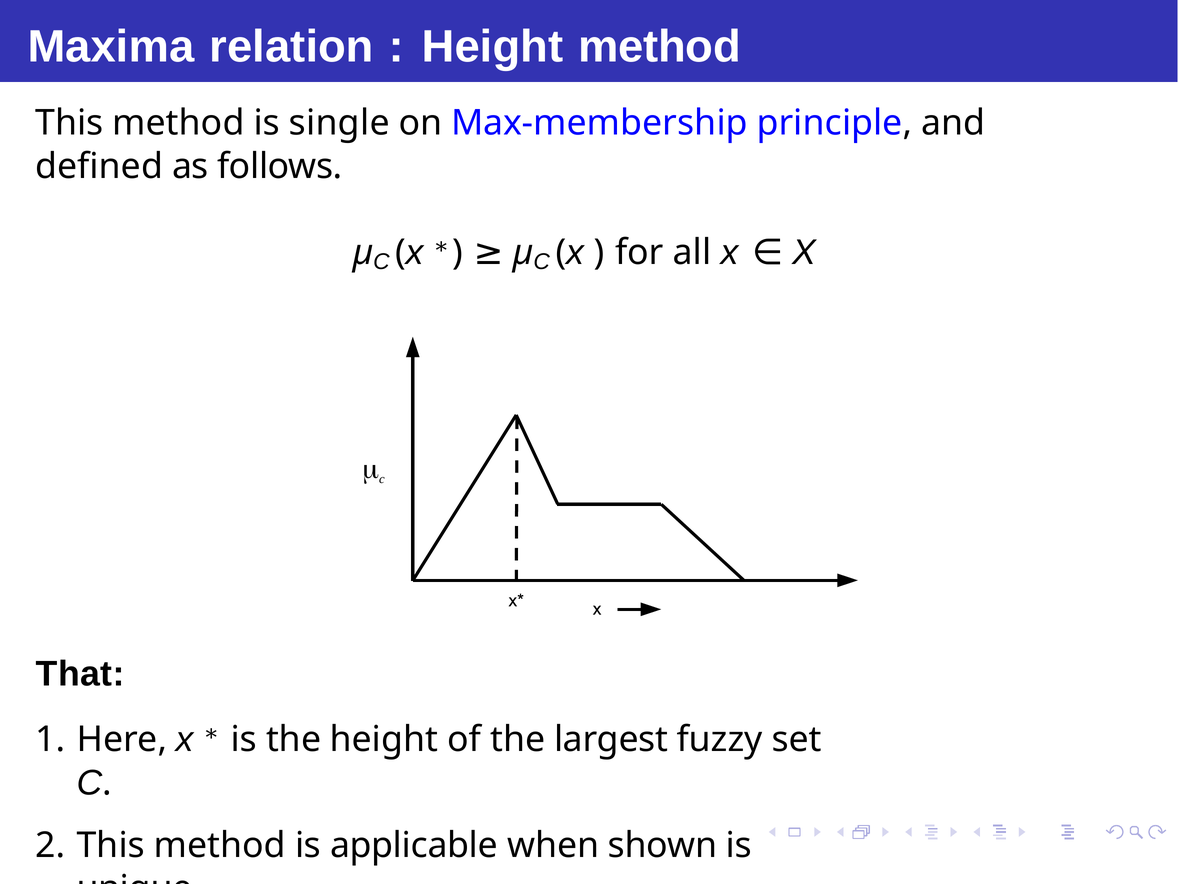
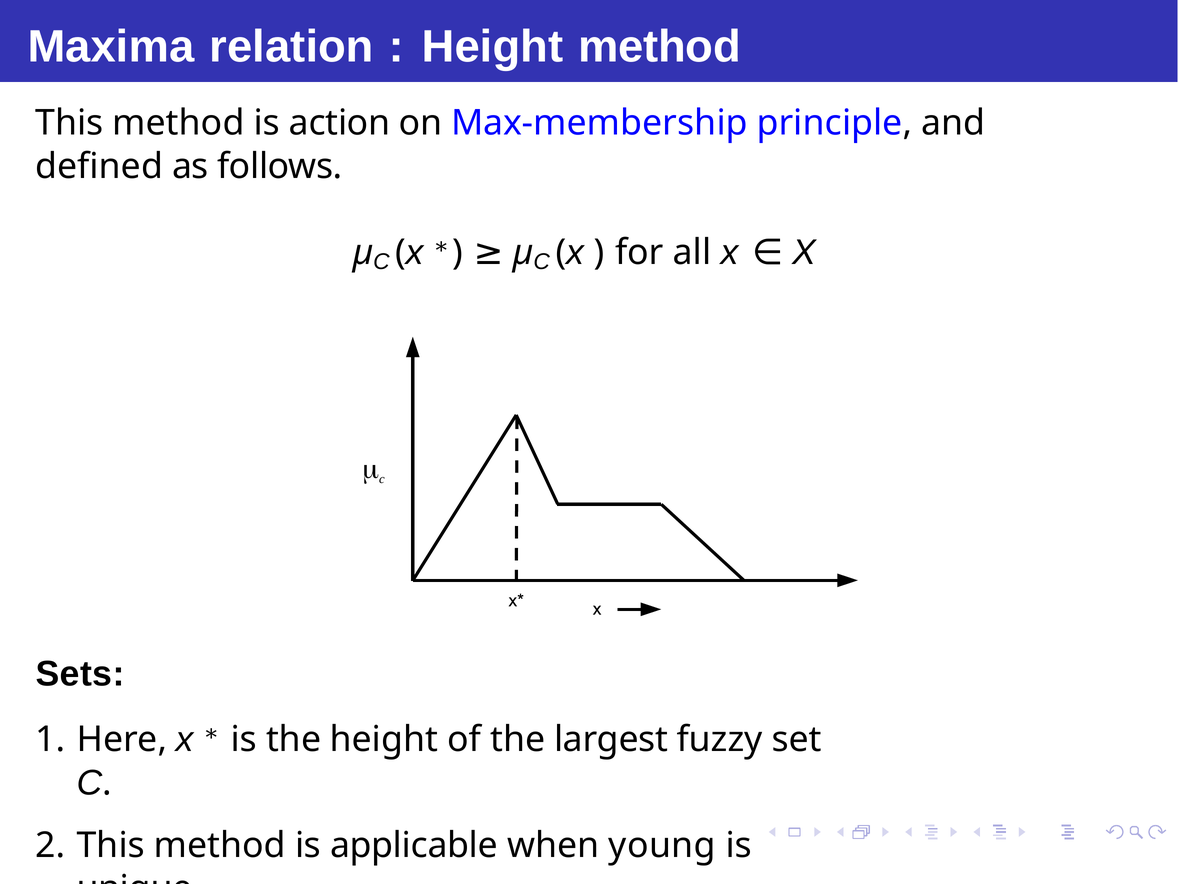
single: single -> action
That: That -> Sets
shown: shown -> young
